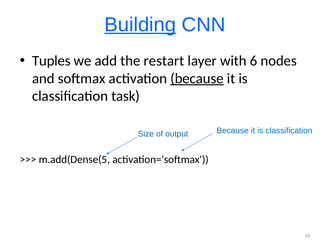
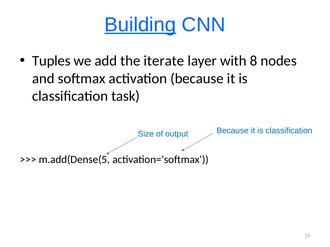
restart: restart -> iterate
6: 6 -> 8
because at (197, 79) underline: present -> none
